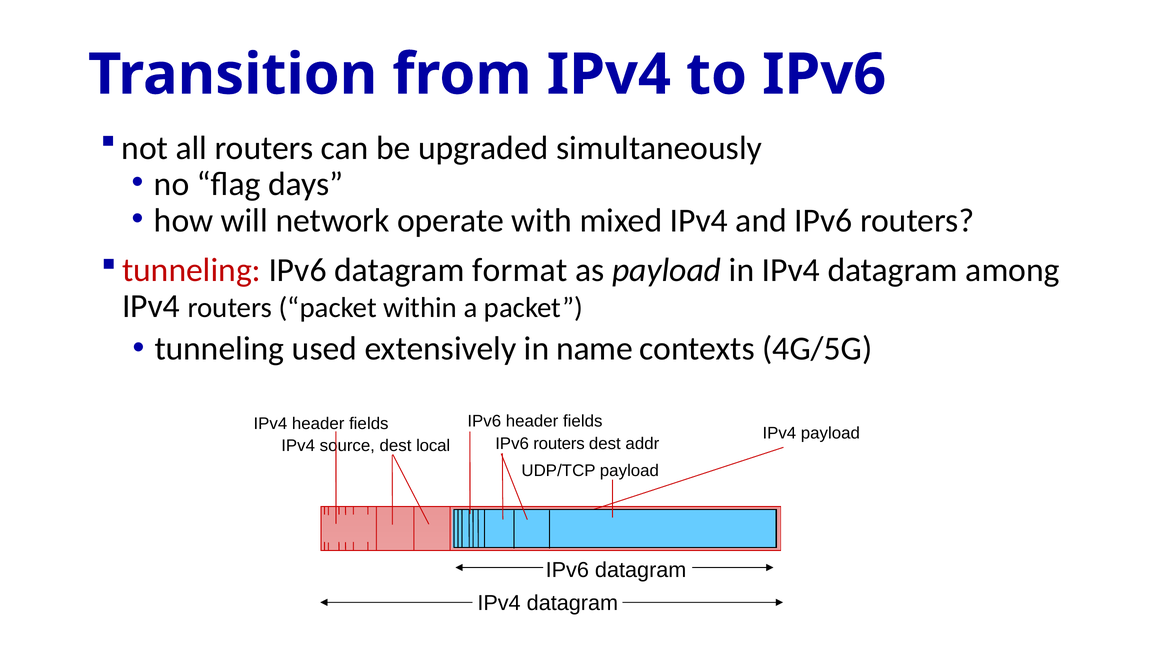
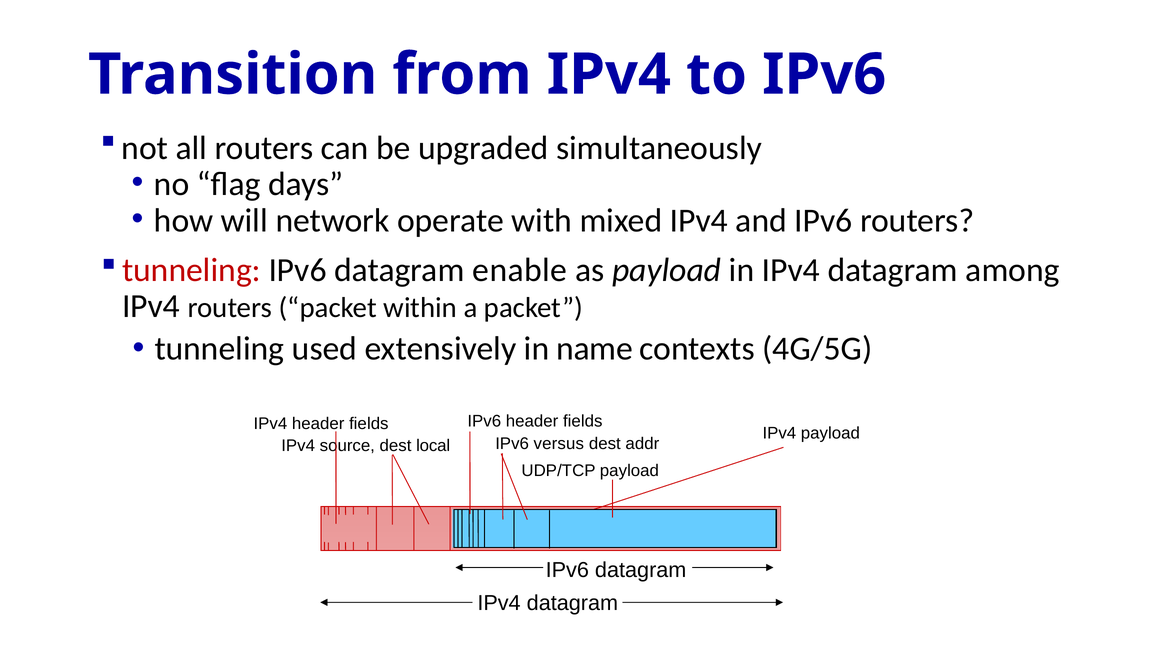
format: format -> enable
routers at (559, 444): routers -> versus
